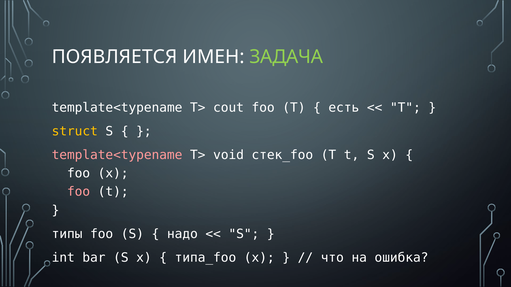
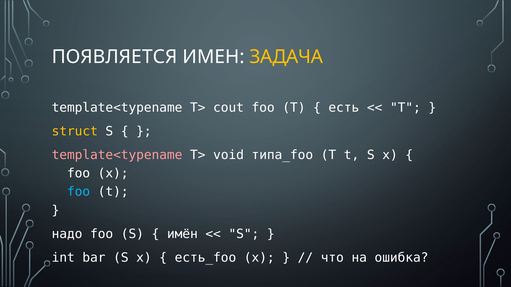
ЗАДАЧА colour: light green -> yellow
стек_foo: стек_foo -> типа_foo
foo at (79, 192) colour: pink -> light blue
типы: типы -> надо
надо: надо -> имён
типа_foo: типа_foo -> есть_foo
